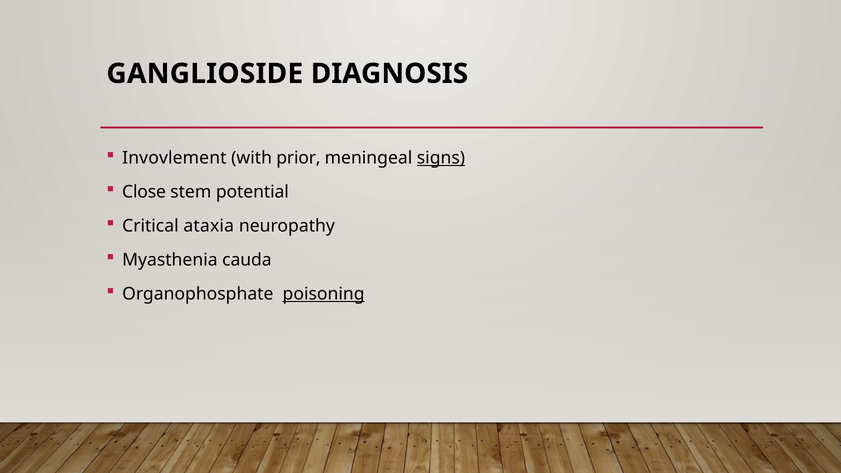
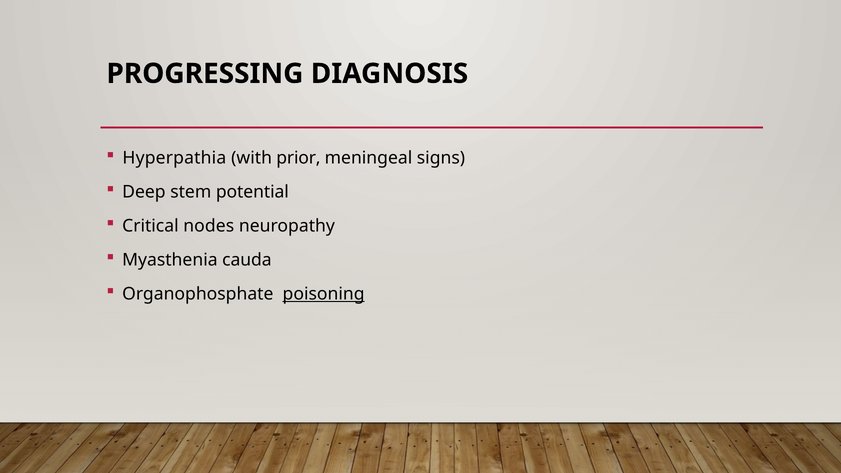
GANGLIOSIDE: GANGLIOSIDE -> PROGRESSING
Invovlement: Invovlement -> Hyperpathia
signs underline: present -> none
Close: Close -> Deep
ataxia: ataxia -> nodes
